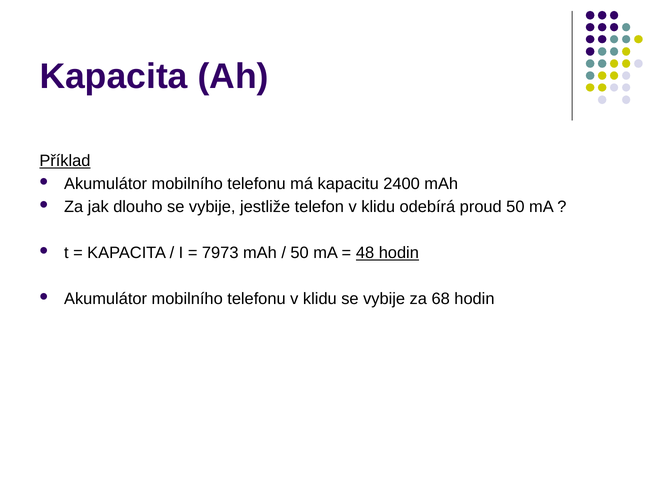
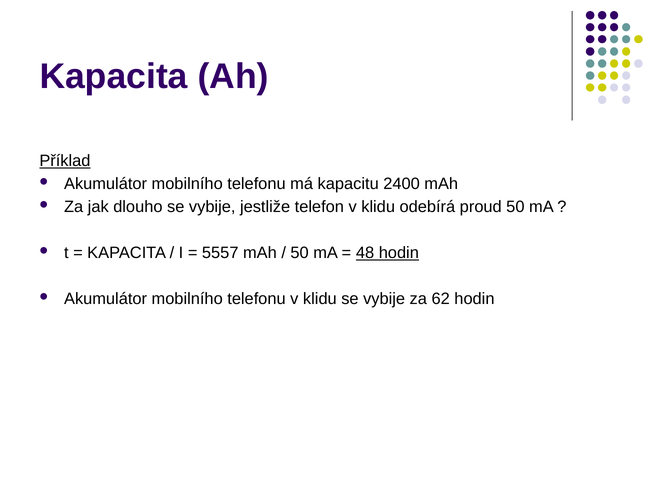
7973: 7973 -> 5557
68: 68 -> 62
